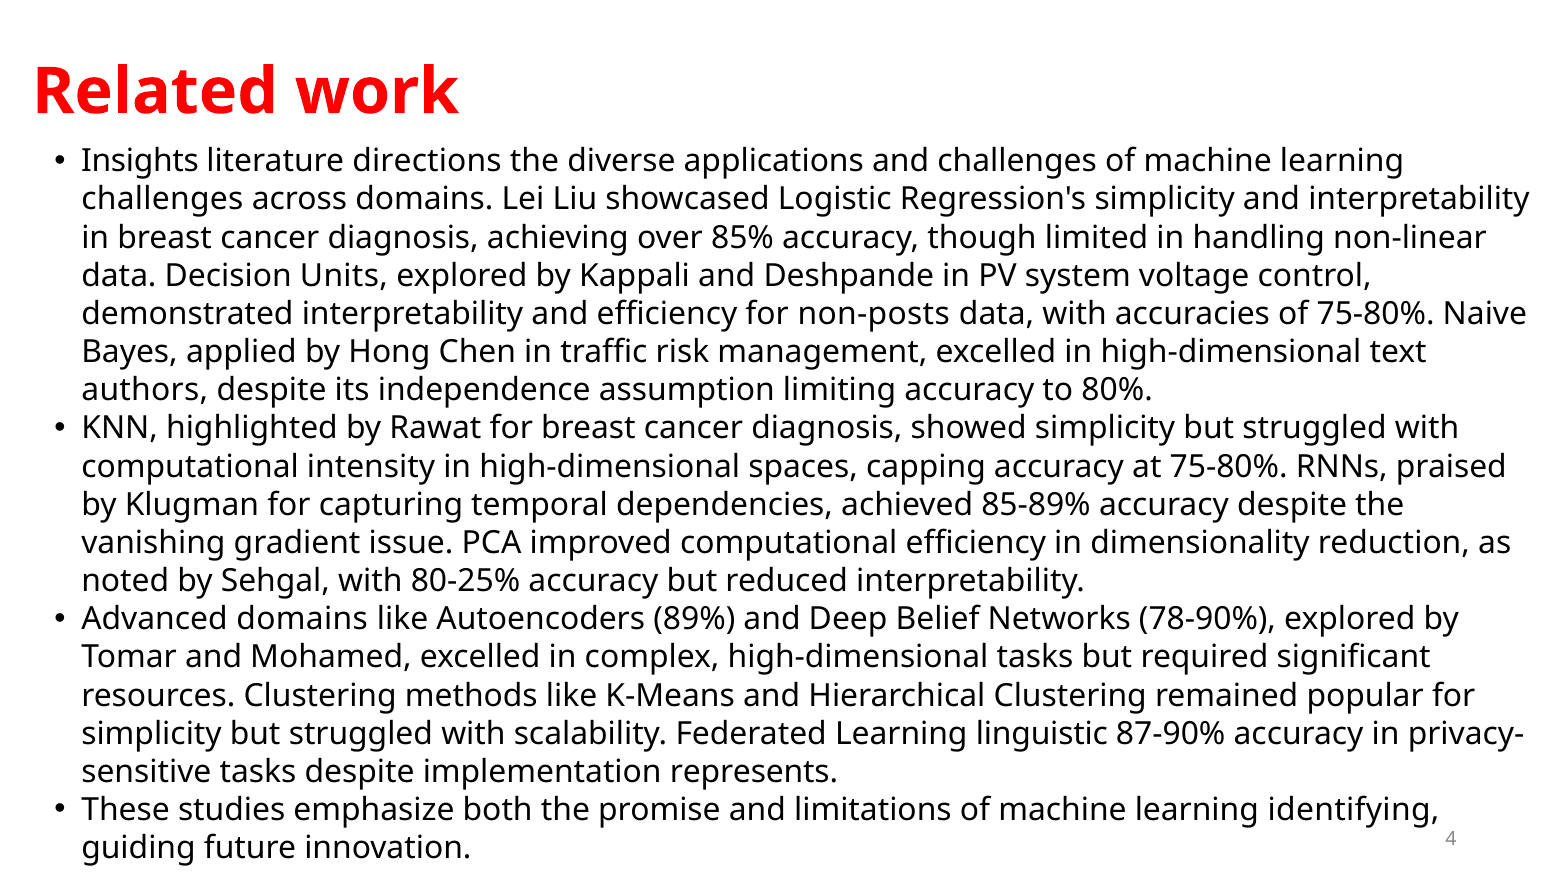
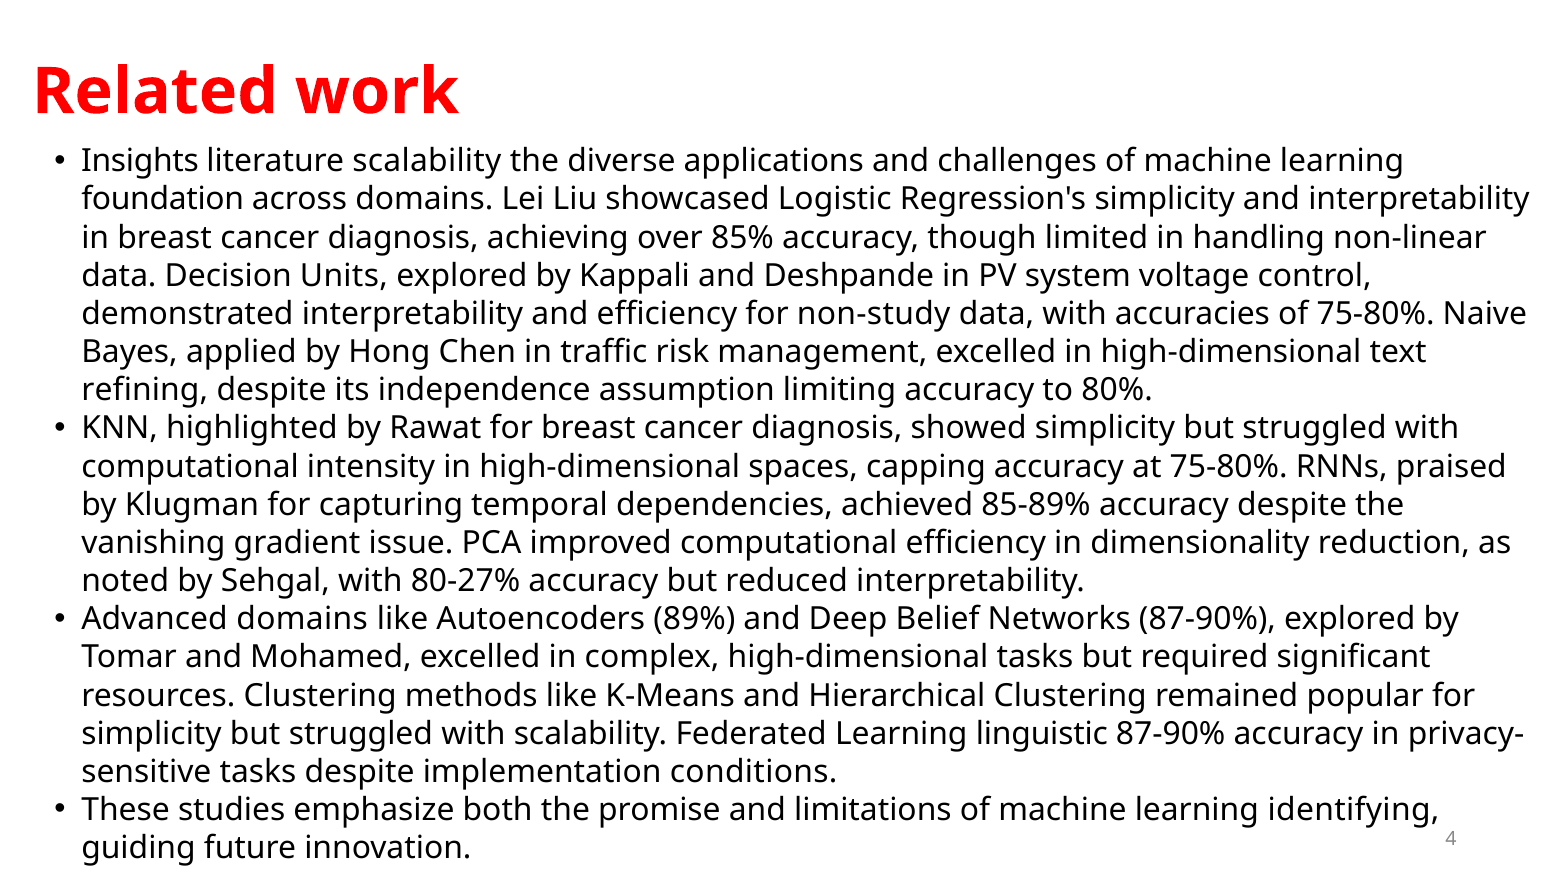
literature directions: directions -> scalability
challenges at (162, 199): challenges -> foundation
non-posts: non-posts -> non-study
authors: authors -> refining
80-25%: 80-25% -> 80-27%
Networks 78-90%: 78-90% -> 87-90%
represents: represents -> conditions
